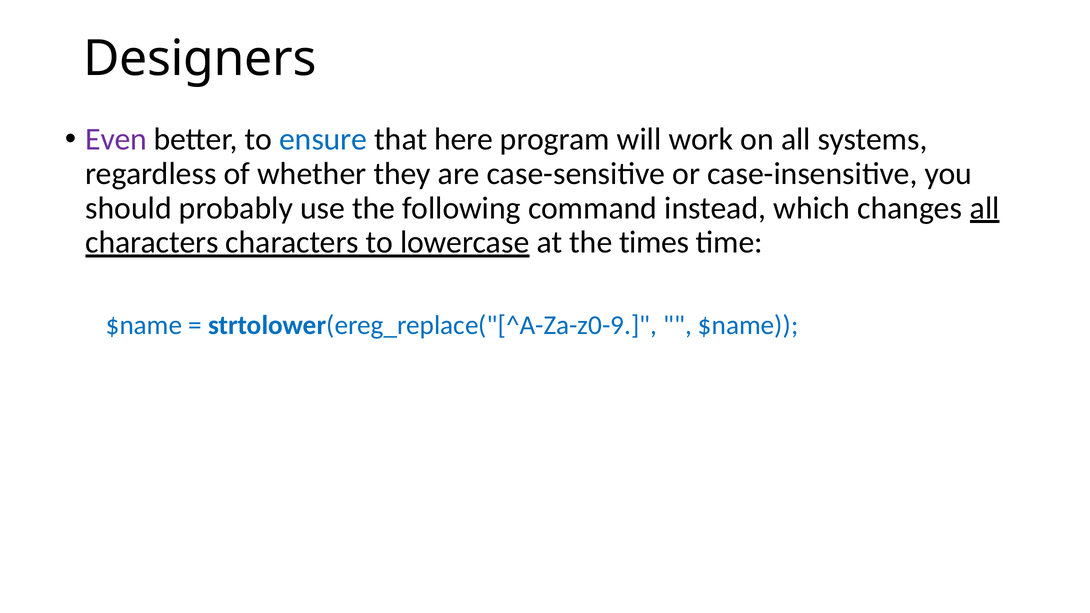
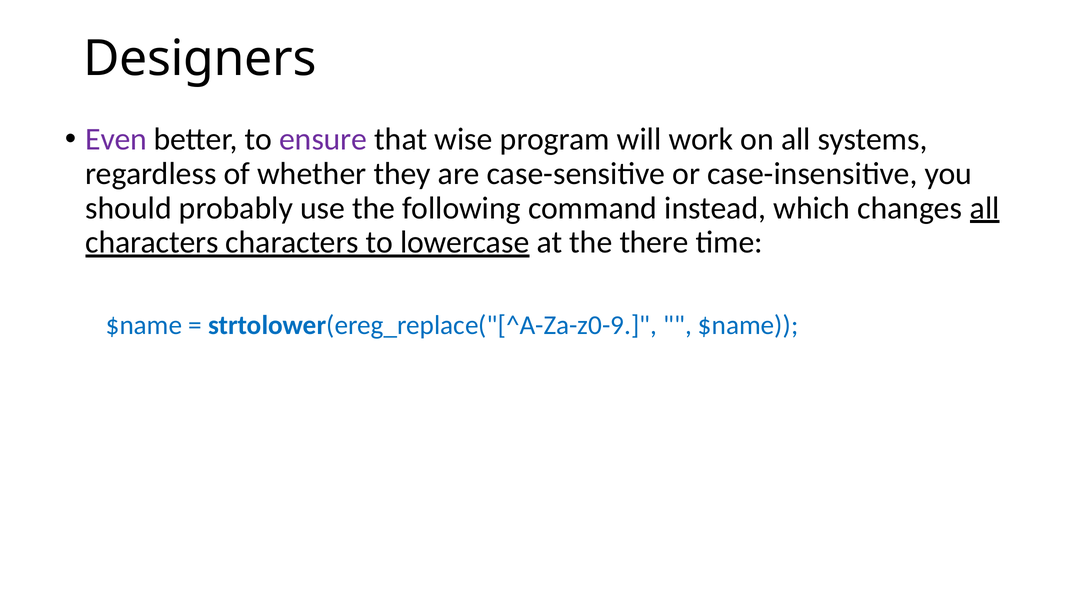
ensure colour: blue -> purple
here: here -> wise
times: times -> there
